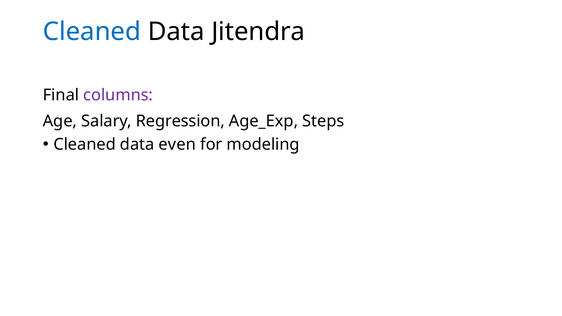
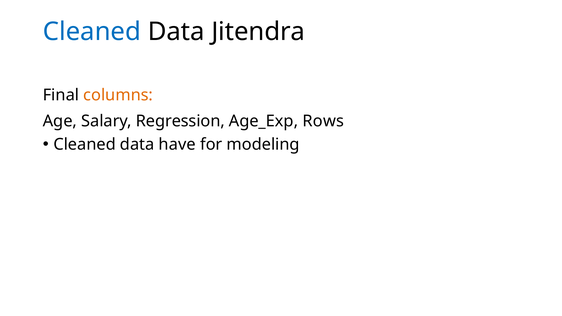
columns colour: purple -> orange
Steps: Steps -> Rows
even: even -> have
